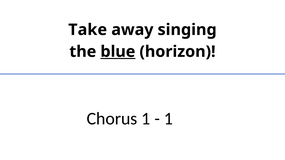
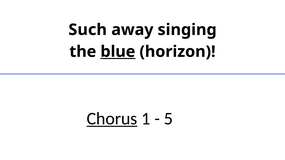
Take: Take -> Such
Chorus underline: none -> present
1 at (168, 119): 1 -> 5
